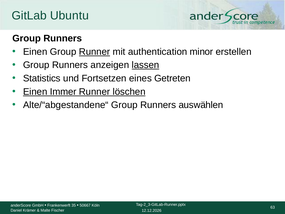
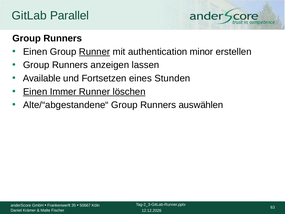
Ubuntu: Ubuntu -> Parallel
lassen underline: present -> none
Statistics: Statistics -> Available
Getreten: Getreten -> Stunden
